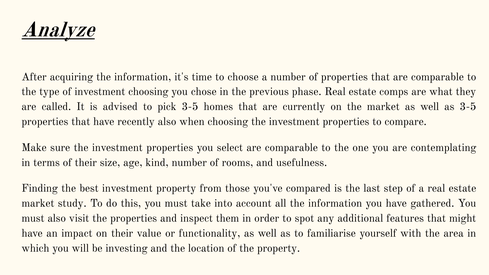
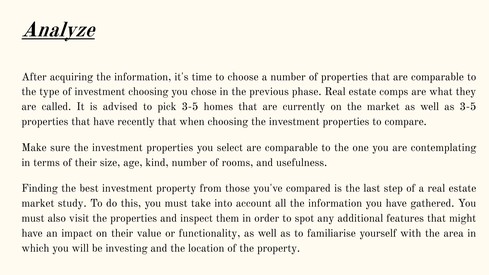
recently also: also -> that
